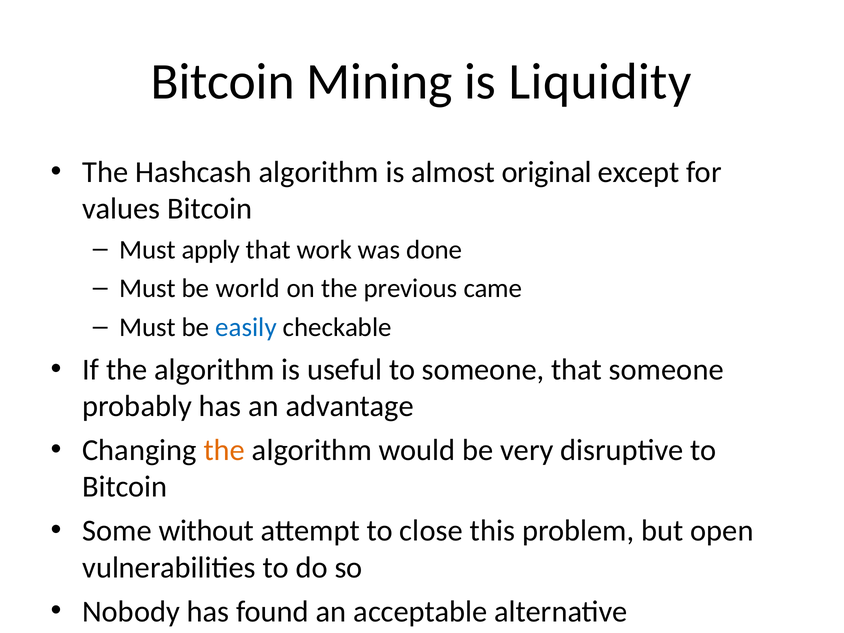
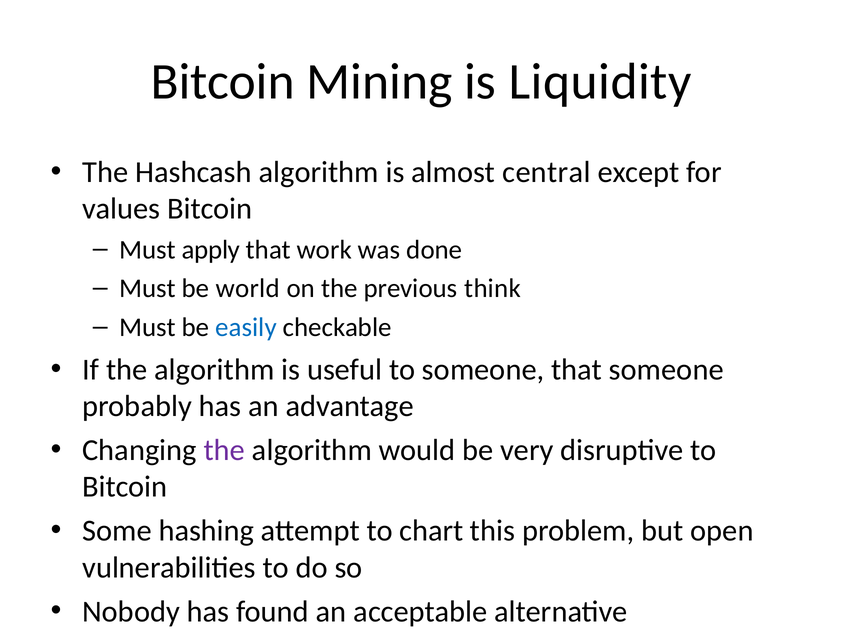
original: original -> central
came: came -> think
the at (224, 450) colour: orange -> purple
without: without -> hashing
close: close -> chart
